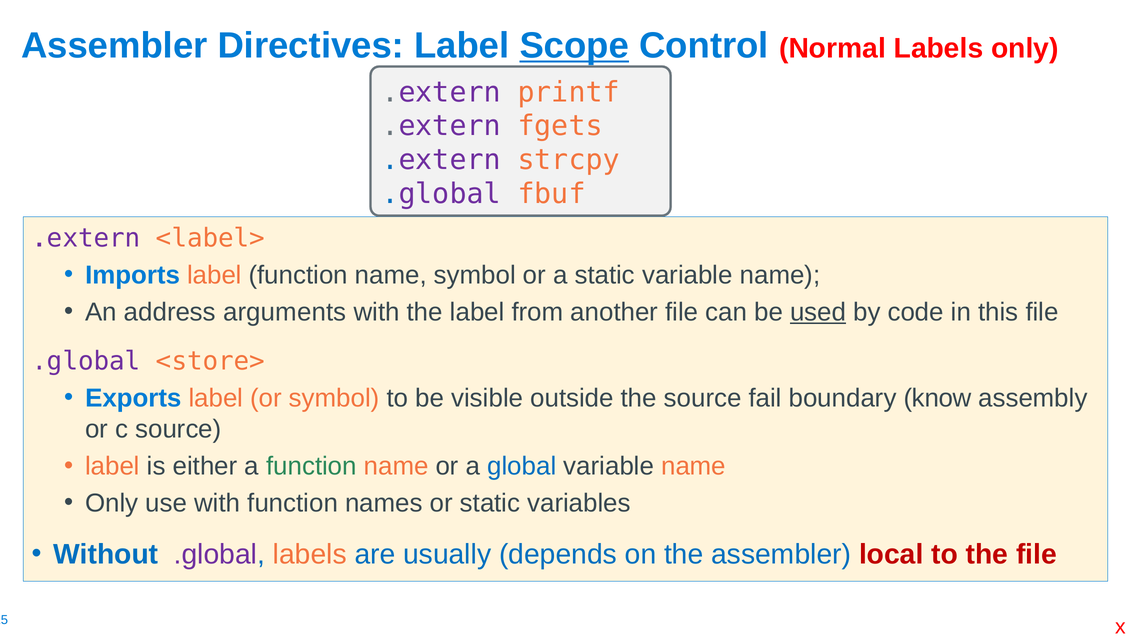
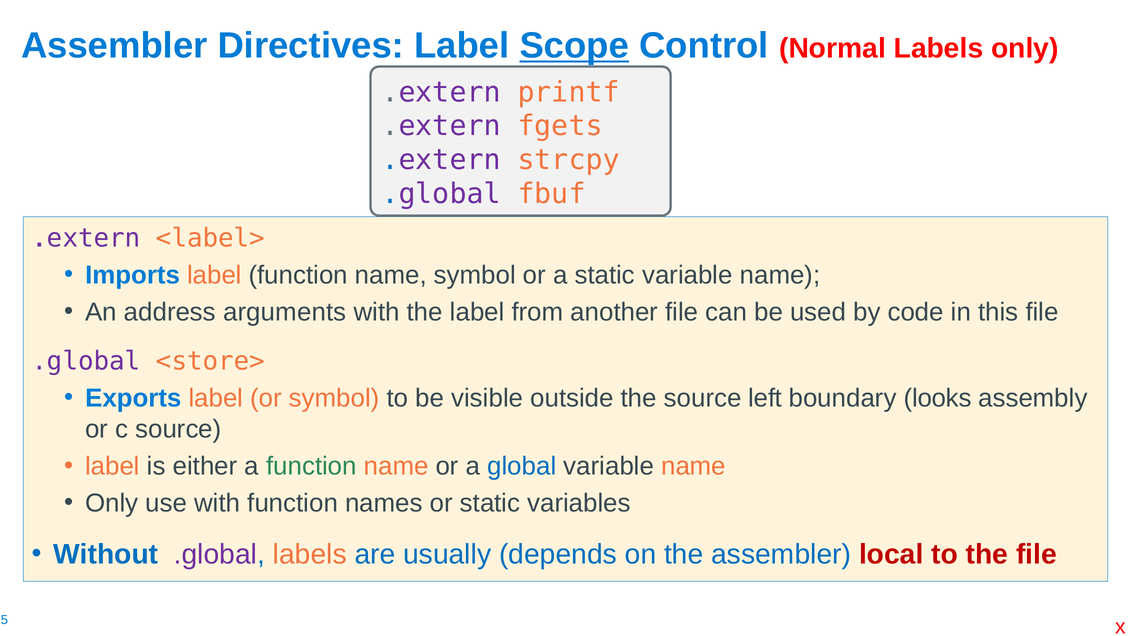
used underline: present -> none
fail: fail -> left
know: know -> looks
